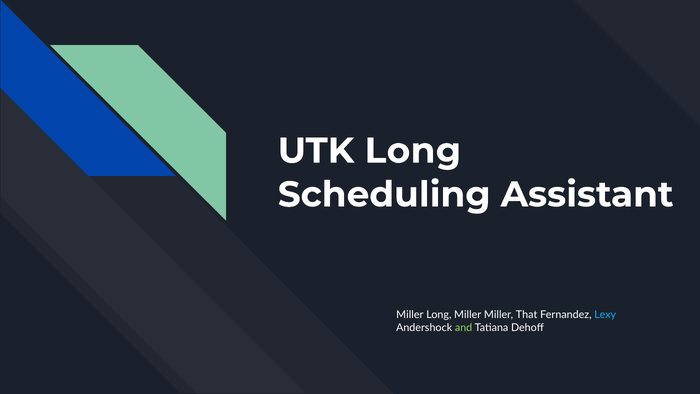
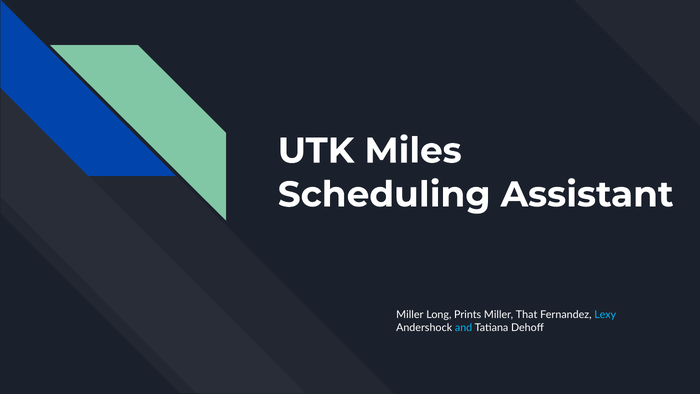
UTK Long: Long -> Miles
Long Miller: Miller -> Prints
and colour: light green -> light blue
